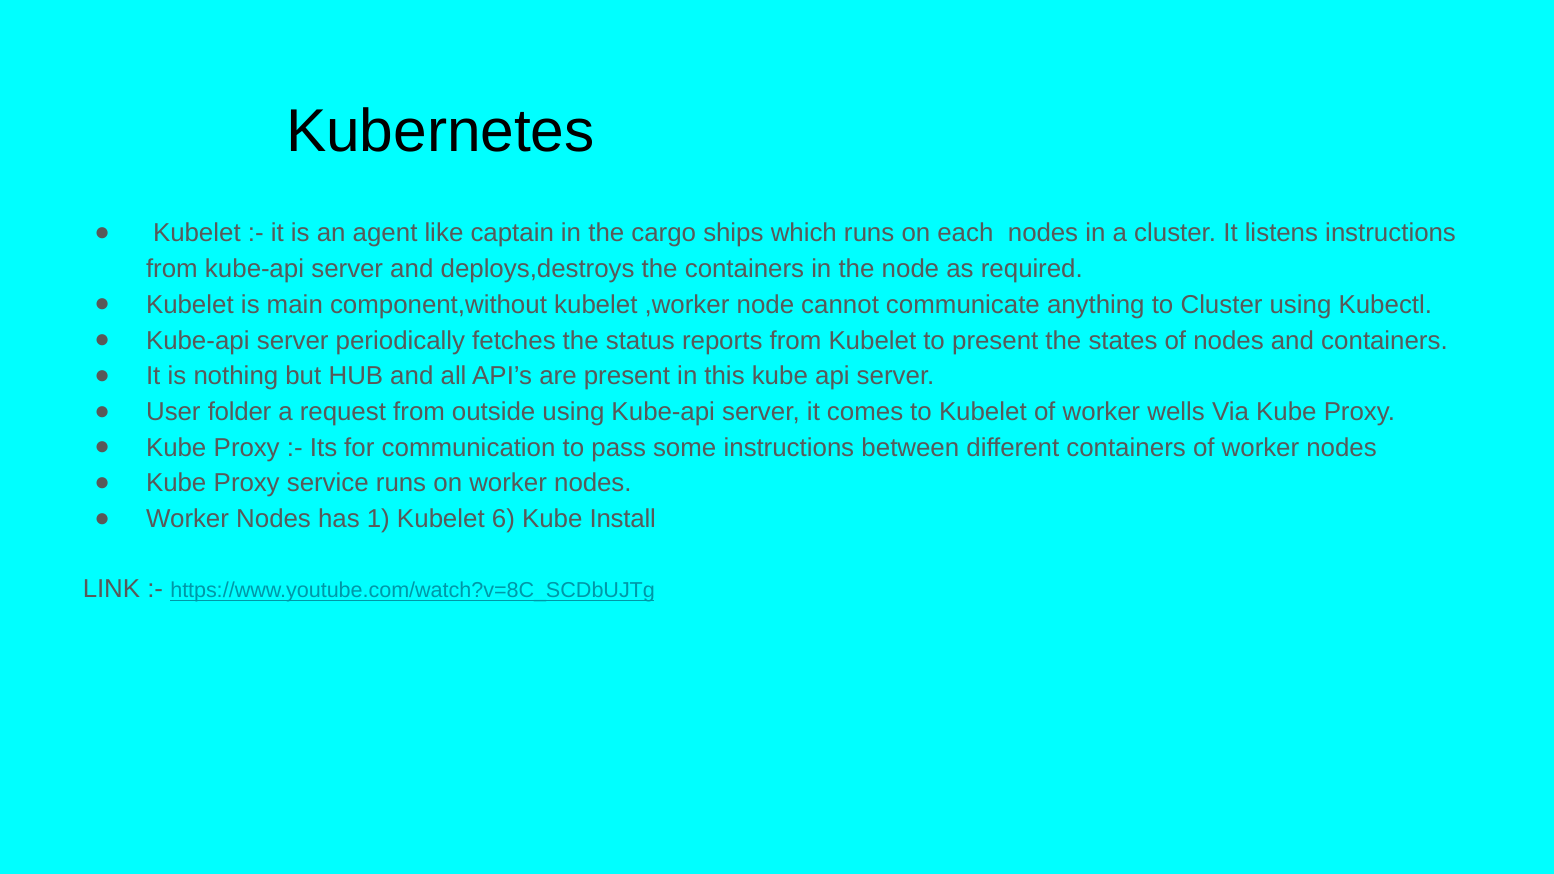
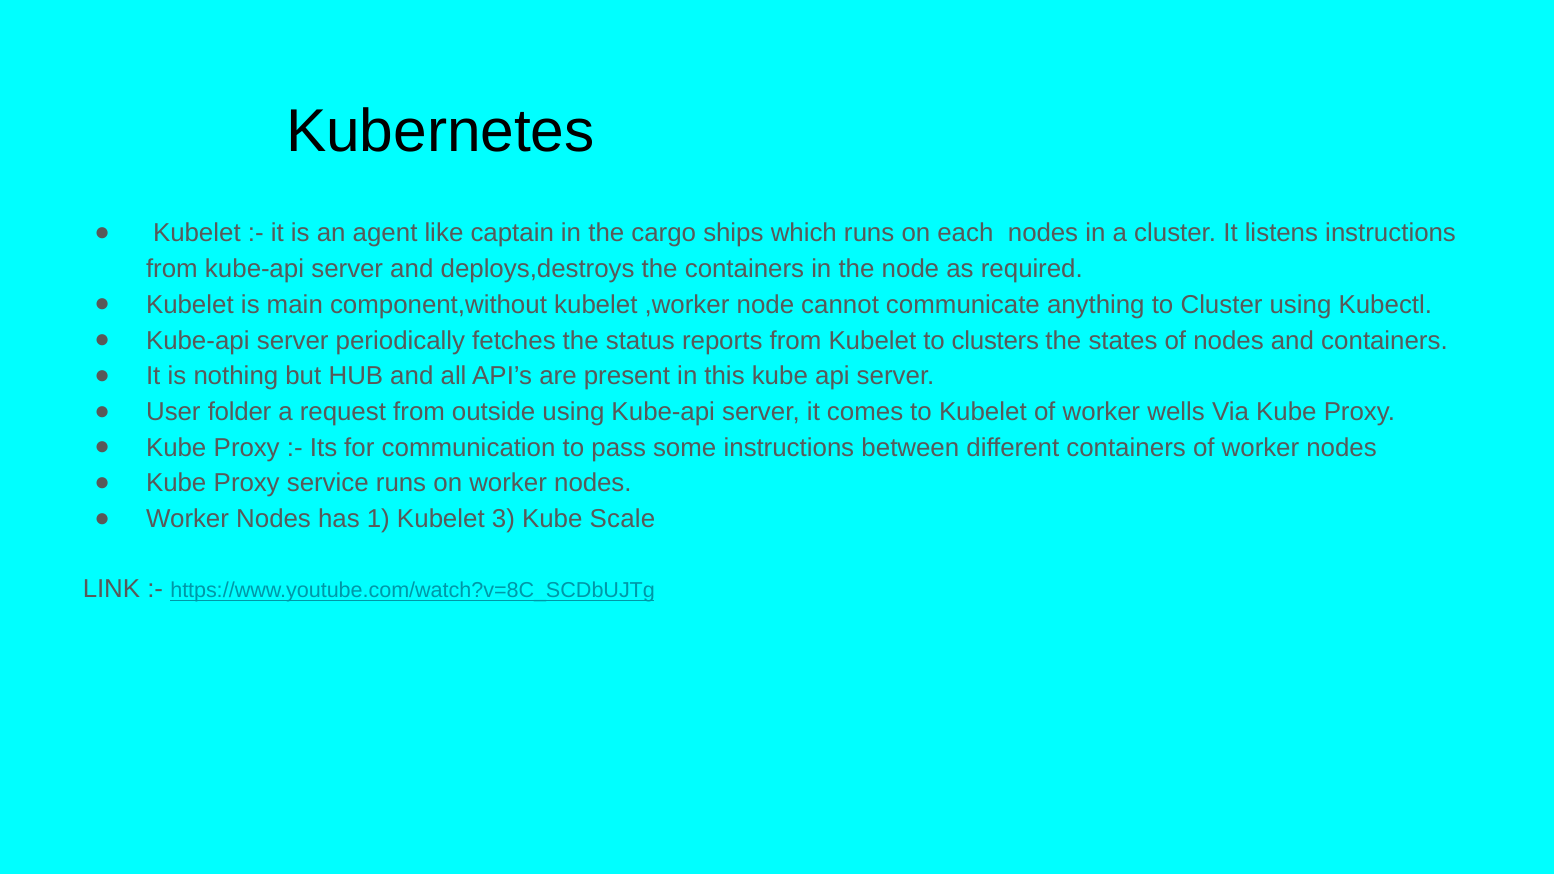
to present: present -> clusters
6: 6 -> 3
Install: Install -> Scale
